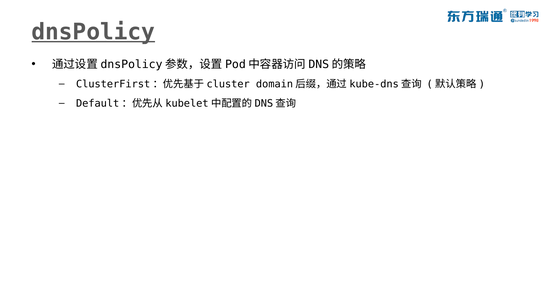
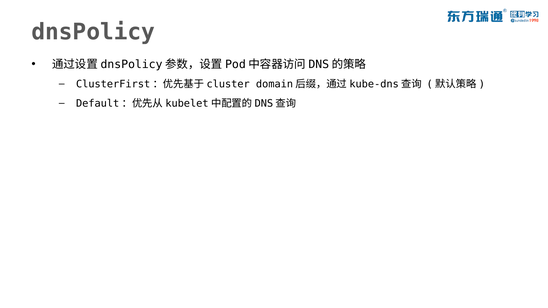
dnsPolicy underline: present -> none
